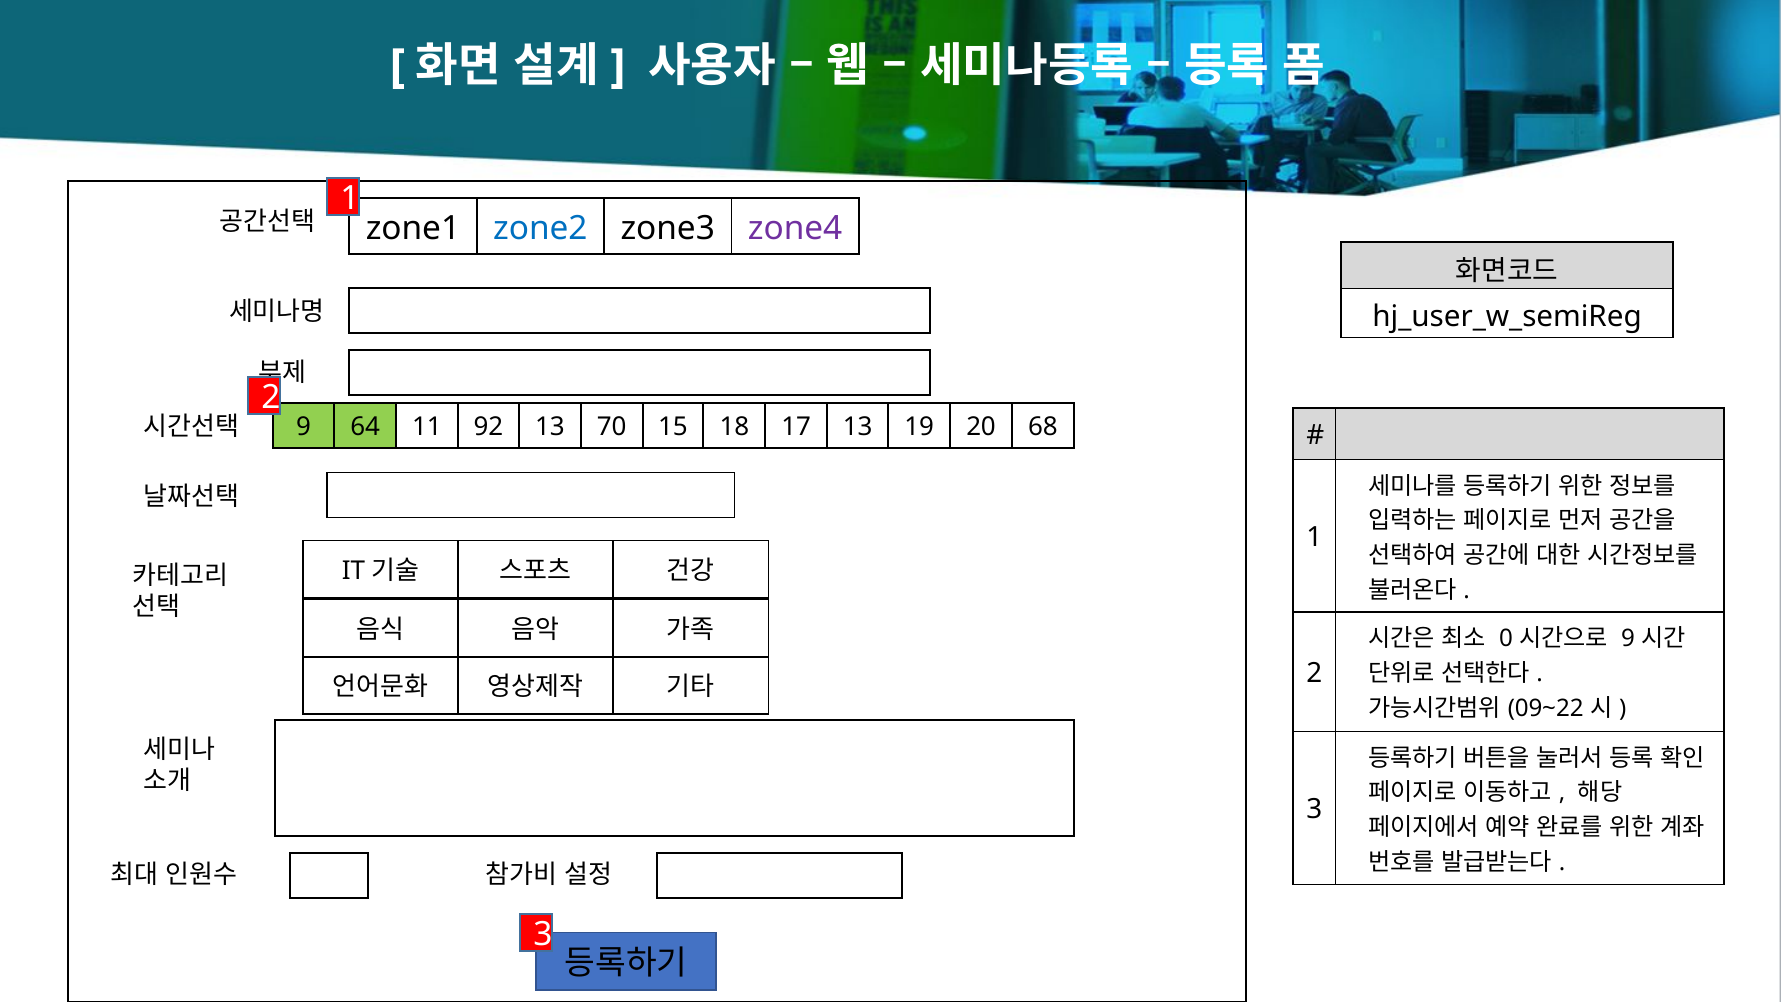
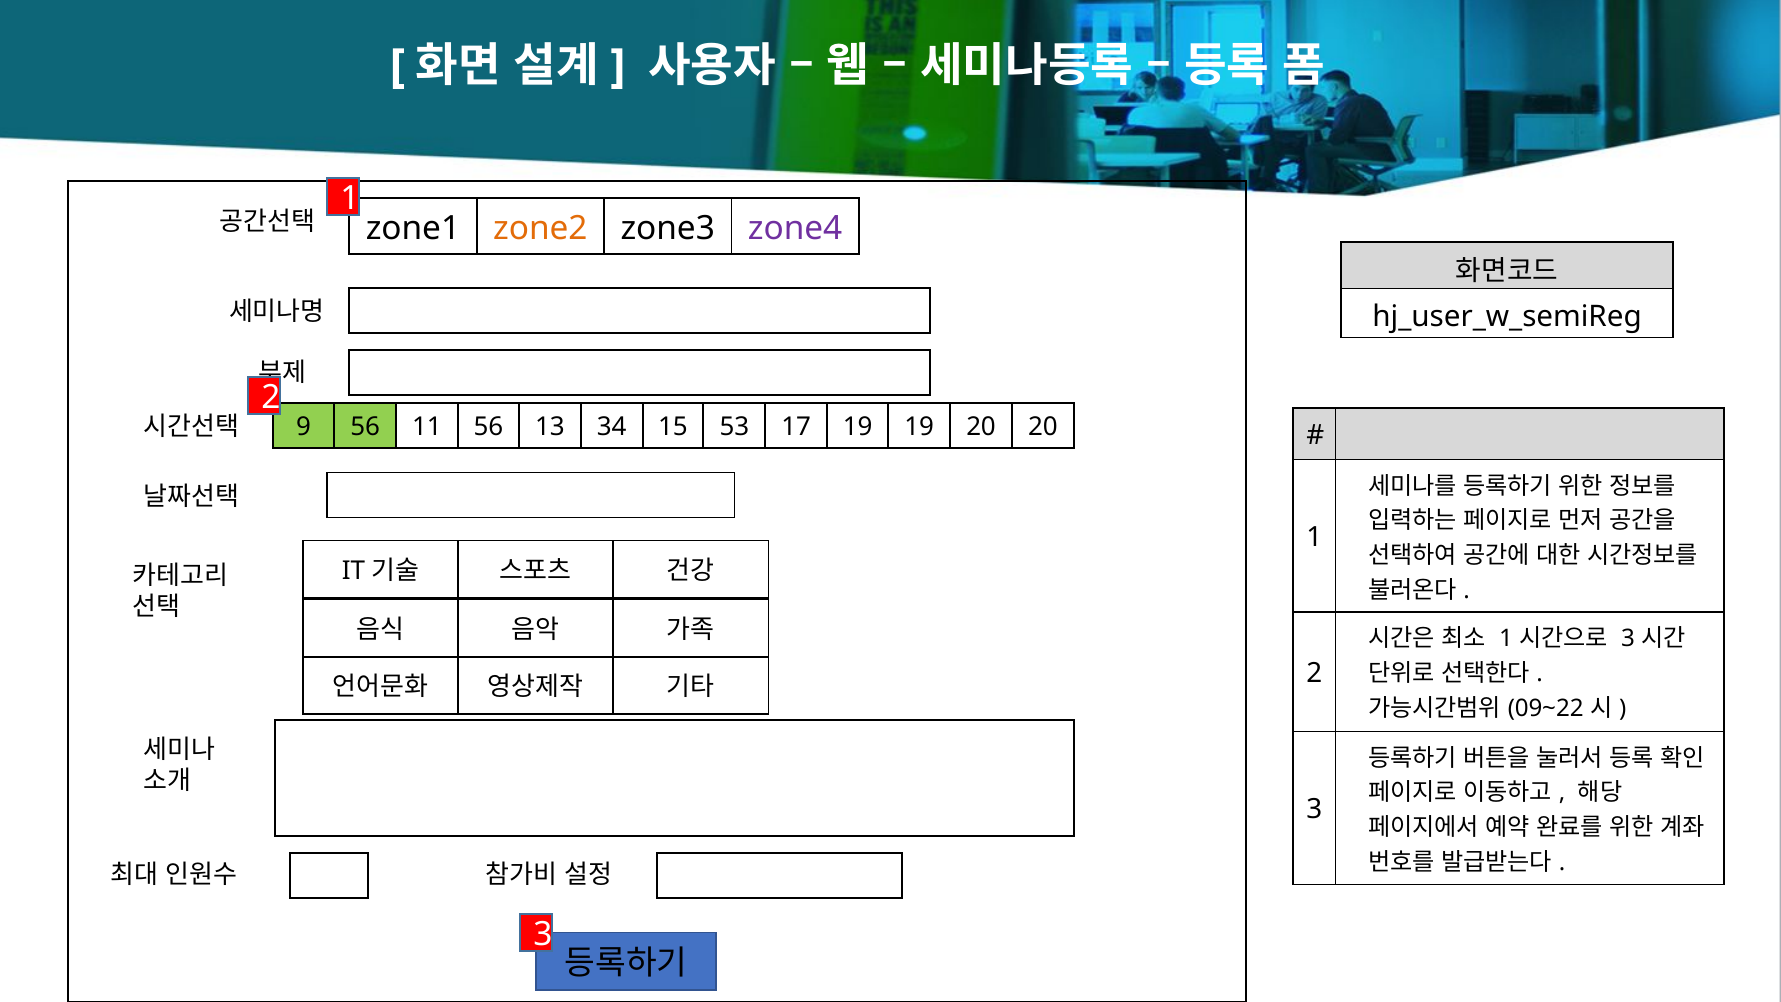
zone2 colour: blue -> orange
9 64: 64 -> 56
11 92: 92 -> 56
70: 70 -> 34
18: 18 -> 53
17 13: 13 -> 19
20 68: 68 -> 20
0 at (1506, 638): 0 -> 1
9 at (1628, 638): 9 -> 3
